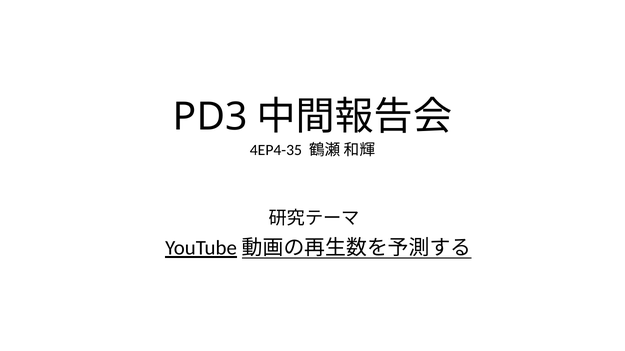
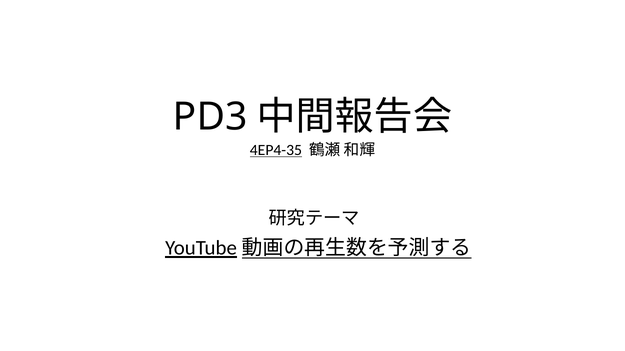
4EP4-35 underline: none -> present
